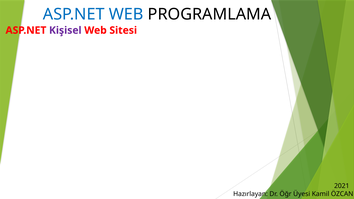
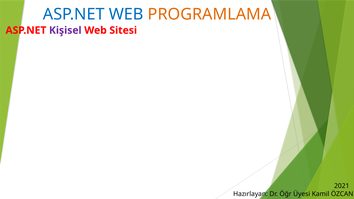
PROGRAMLAMA colour: black -> orange
